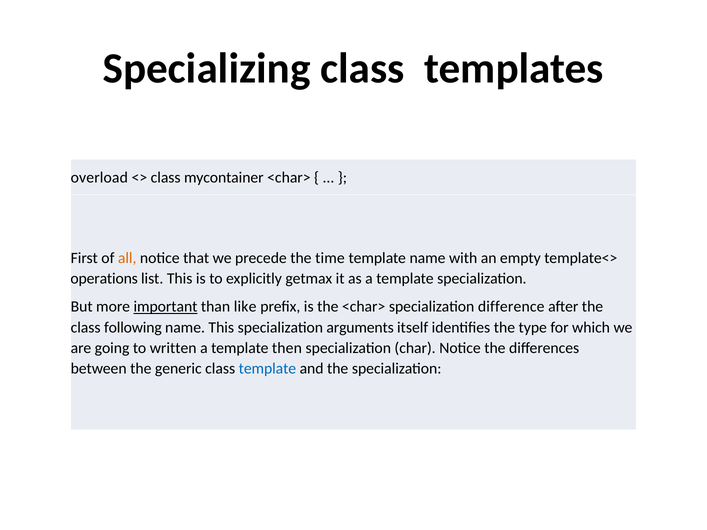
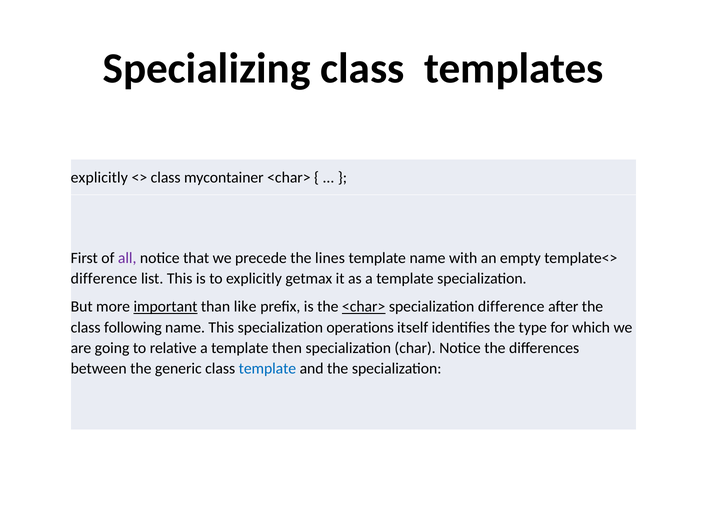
overload at (99, 178): overload -> explicitly
all colour: orange -> purple
time: time -> lines
operations at (104, 279): operations -> difference
<char> at (364, 307) underline: none -> present
arguments: arguments -> operations
written: written -> relative
